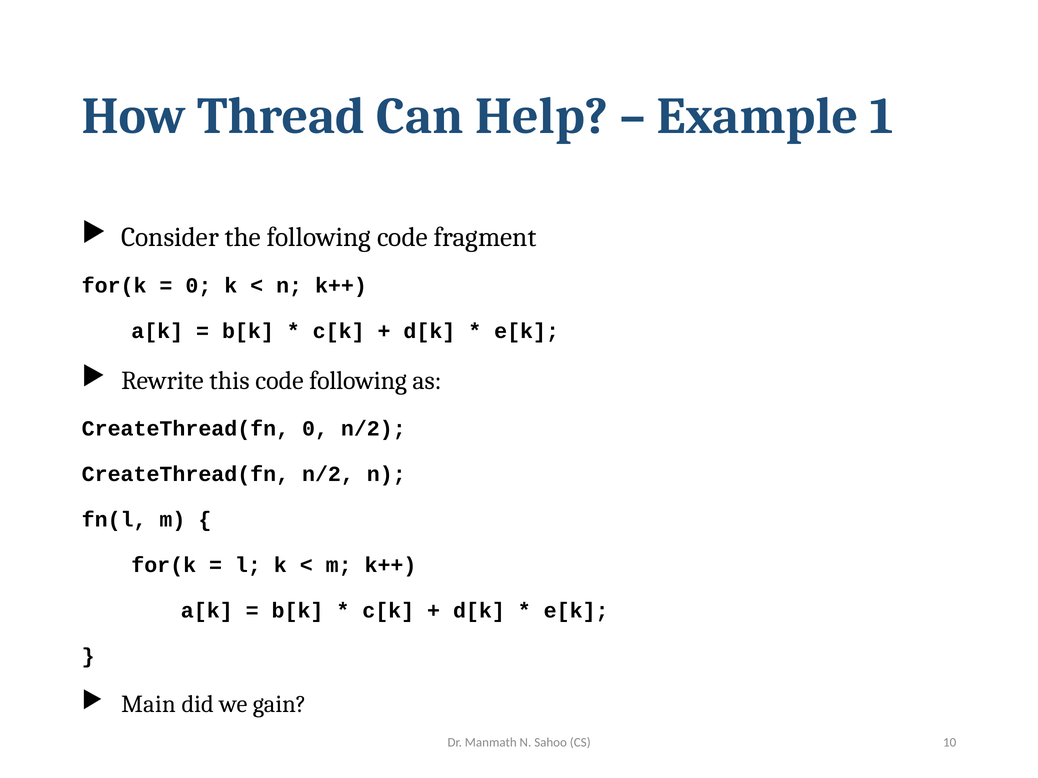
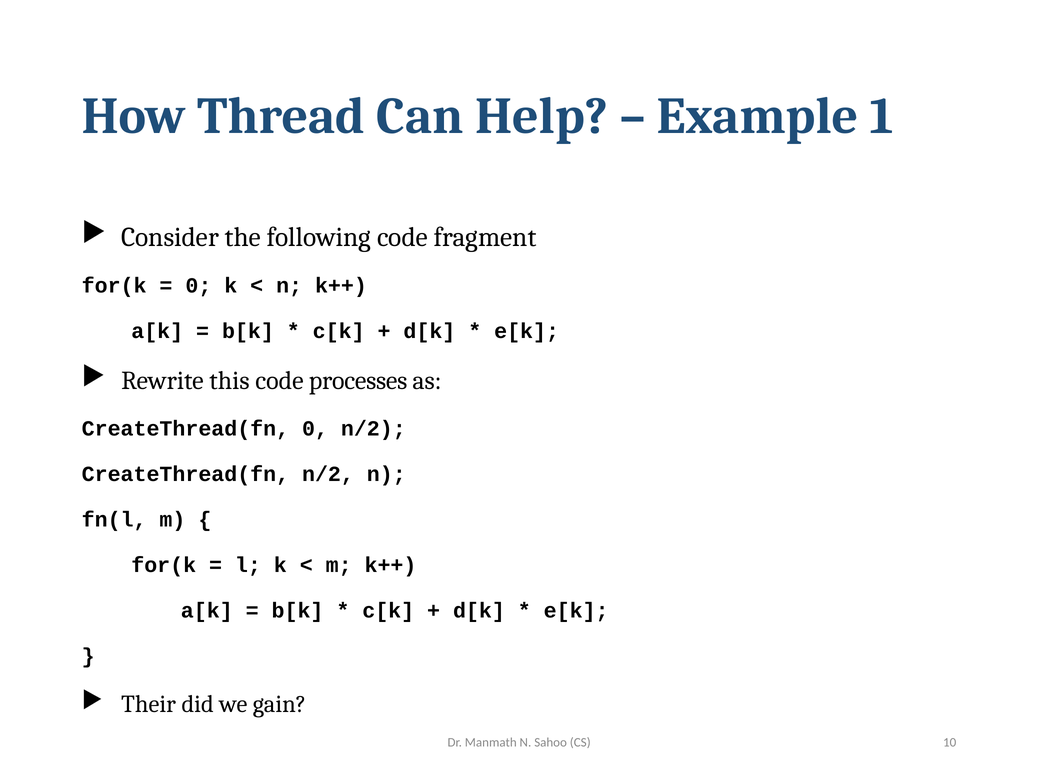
code following: following -> processes
Main: Main -> Their
